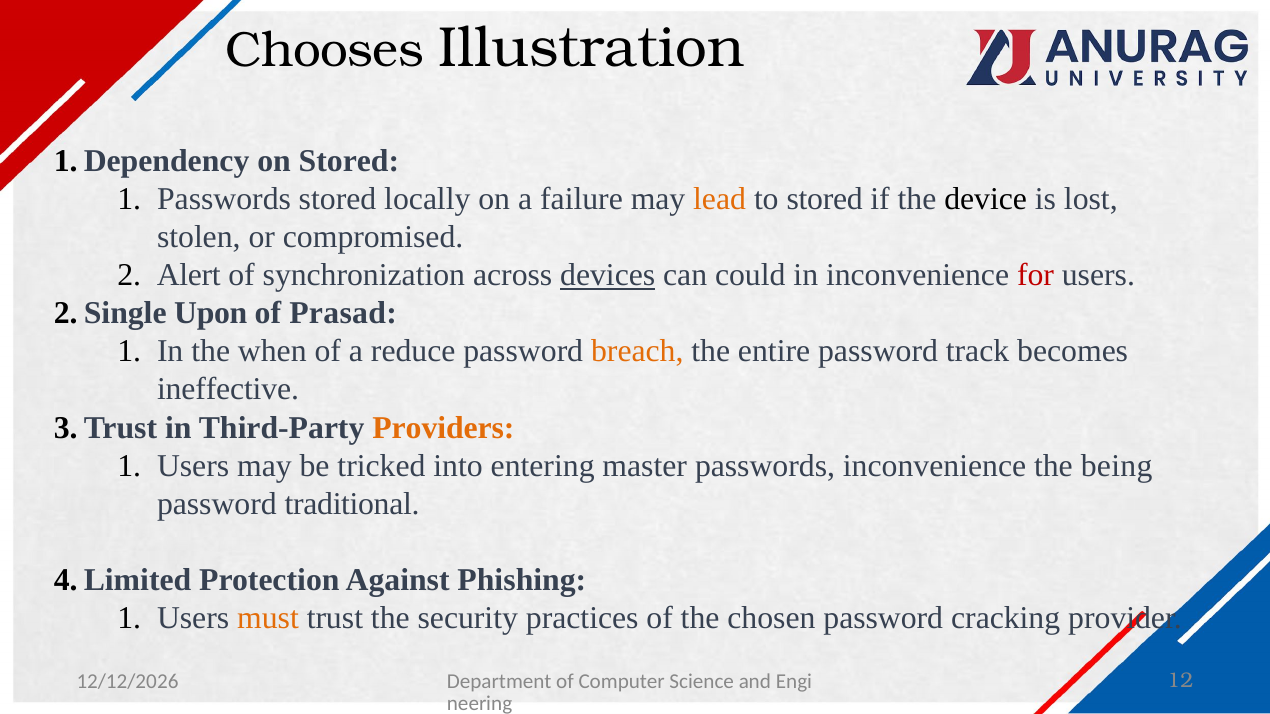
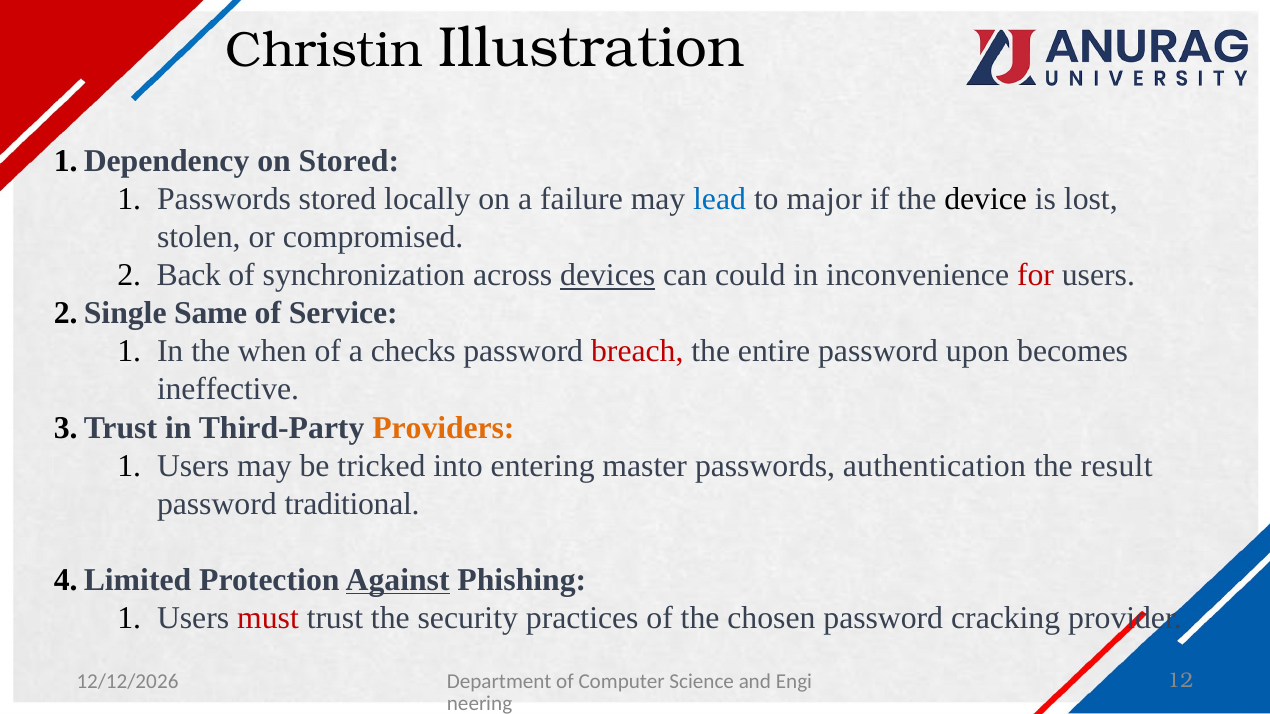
Chooses: Chooses -> Christin
lead colour: orange -> blue
to stored: stored -> major
Alert: Alert -> Back
Upon: Upon -> Same
Prasad: Prasad -> Service
reduce: reduce -> checks
breach colour: orange -> red
track: track -> upon
passwords inconvenience: inconvenience -> authentication
being: being -> result
Against underline: none -> present
must colour: orange -> red
